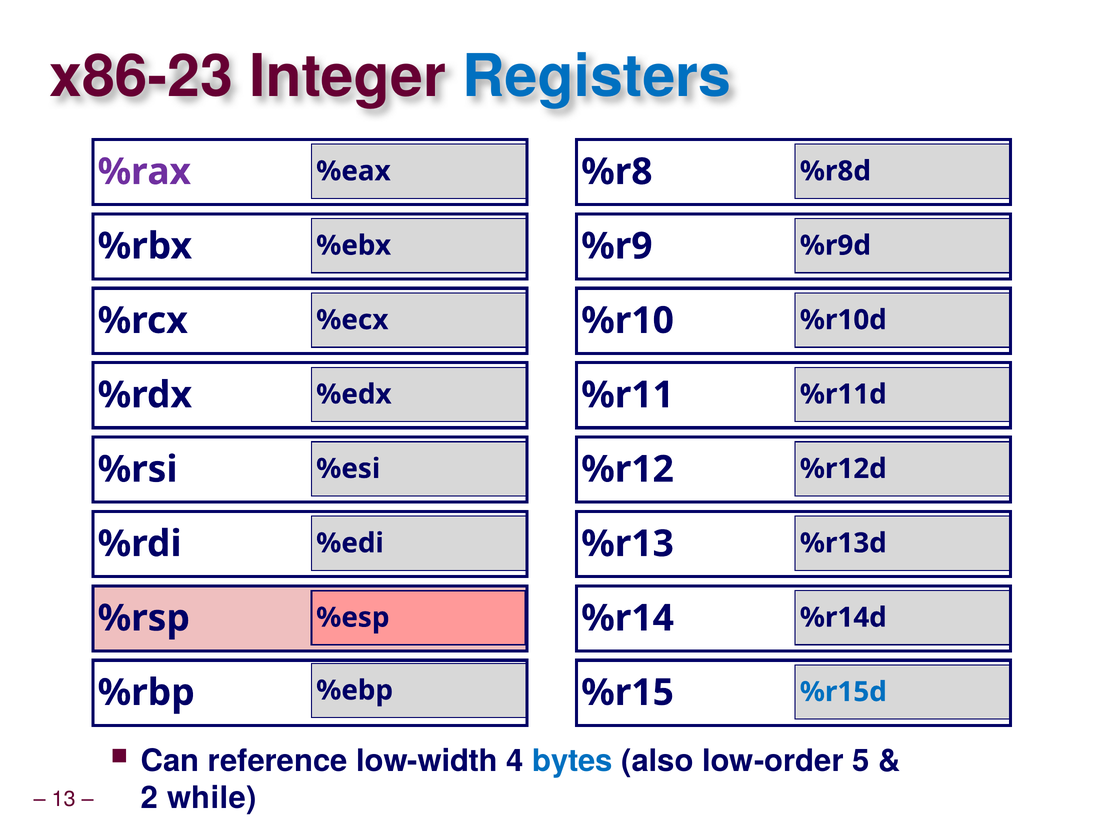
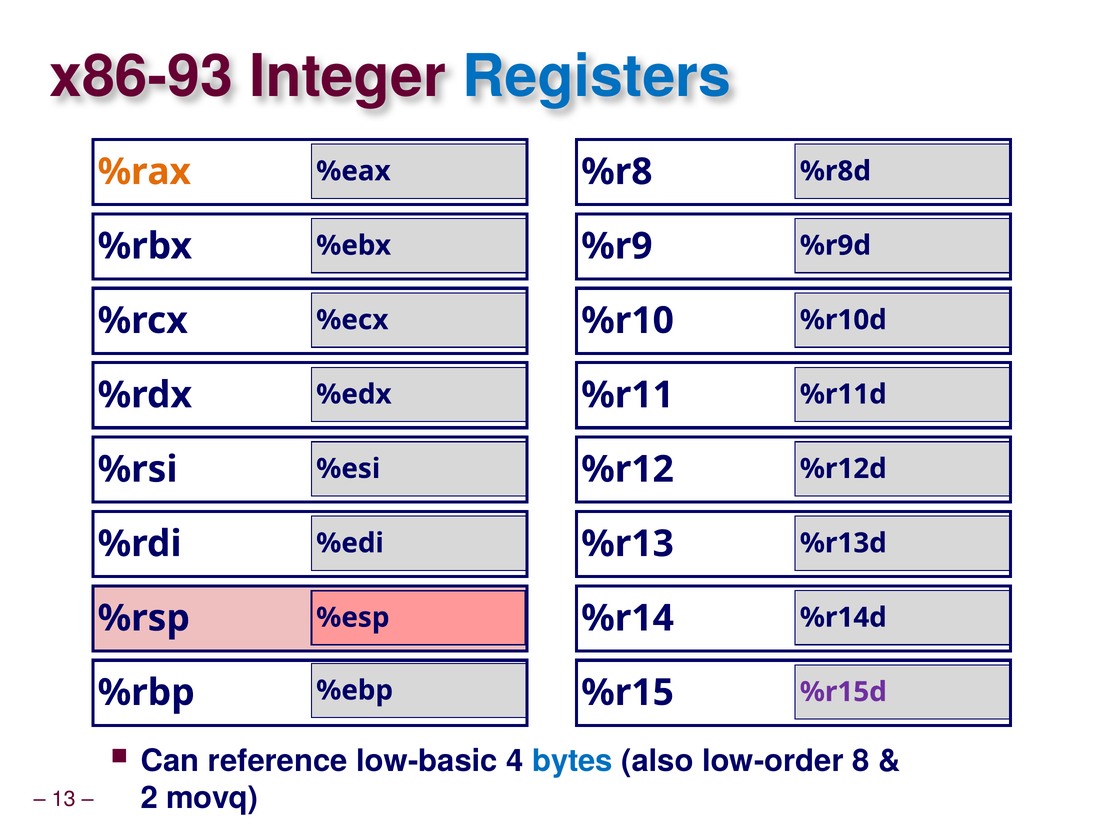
x86-23: x86-23 -> x86-93
%rax colour: purple -> orange
%r15d colour: blue -> purple
low-width: low-width -> low-basic
5: 5 -> 8
while: while -> movq
